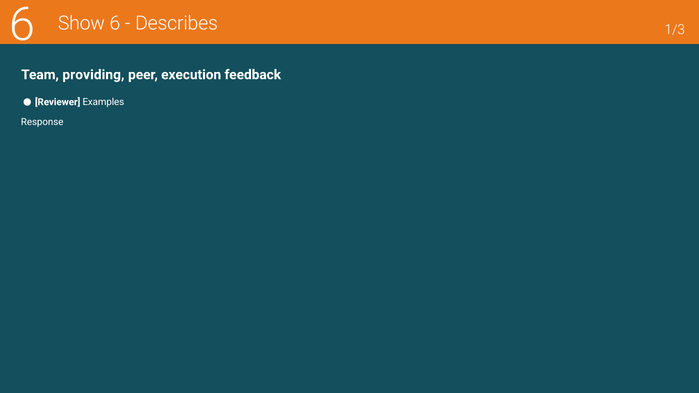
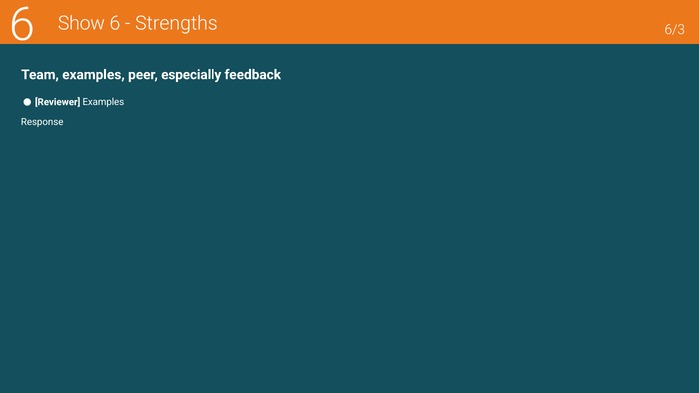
Describes: Describes -> Strengths
1/3: 1/3 -> 6/3
Team providing: providing -> examples
execution: execution -> especially
